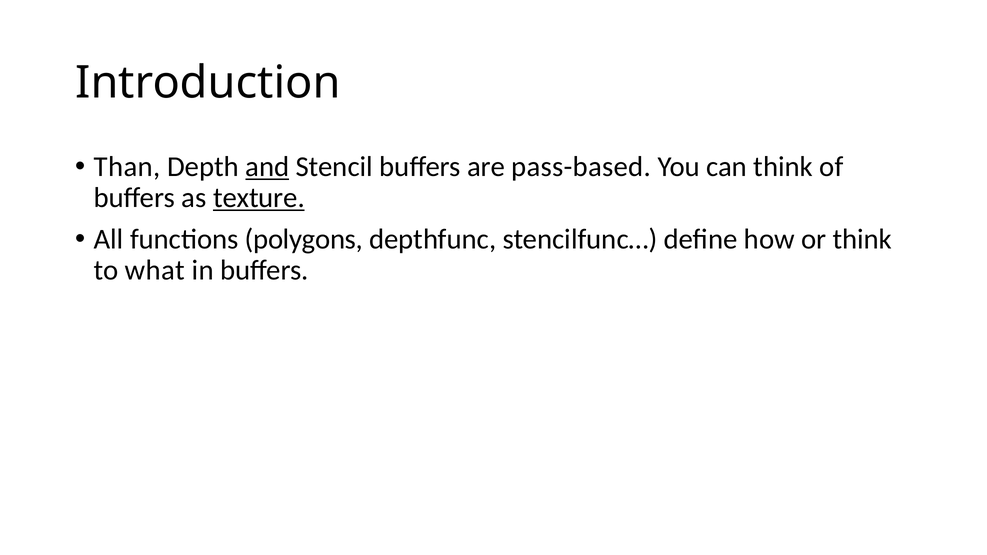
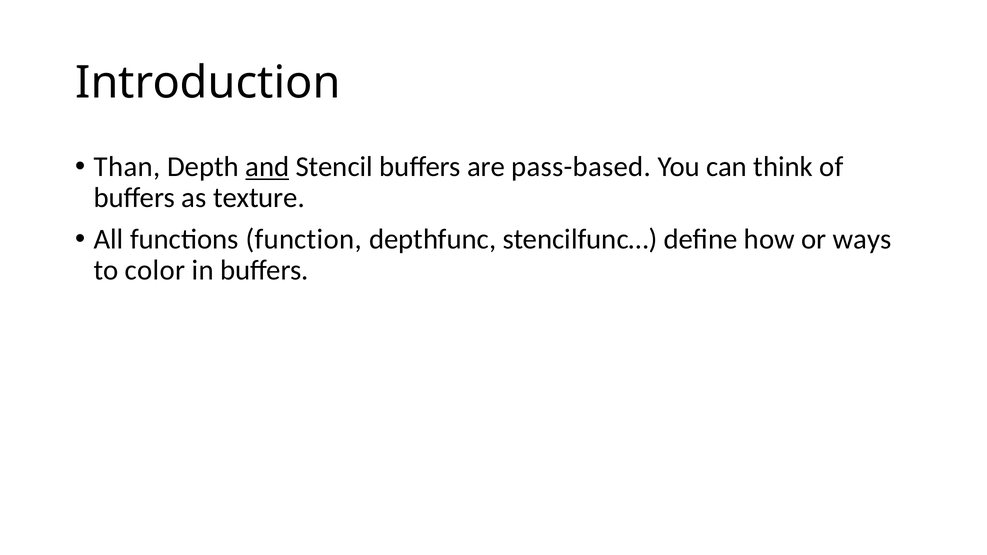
texture underline: present -> none
polygons: polygons -> function
or think: think -> ways
what: what -> color
